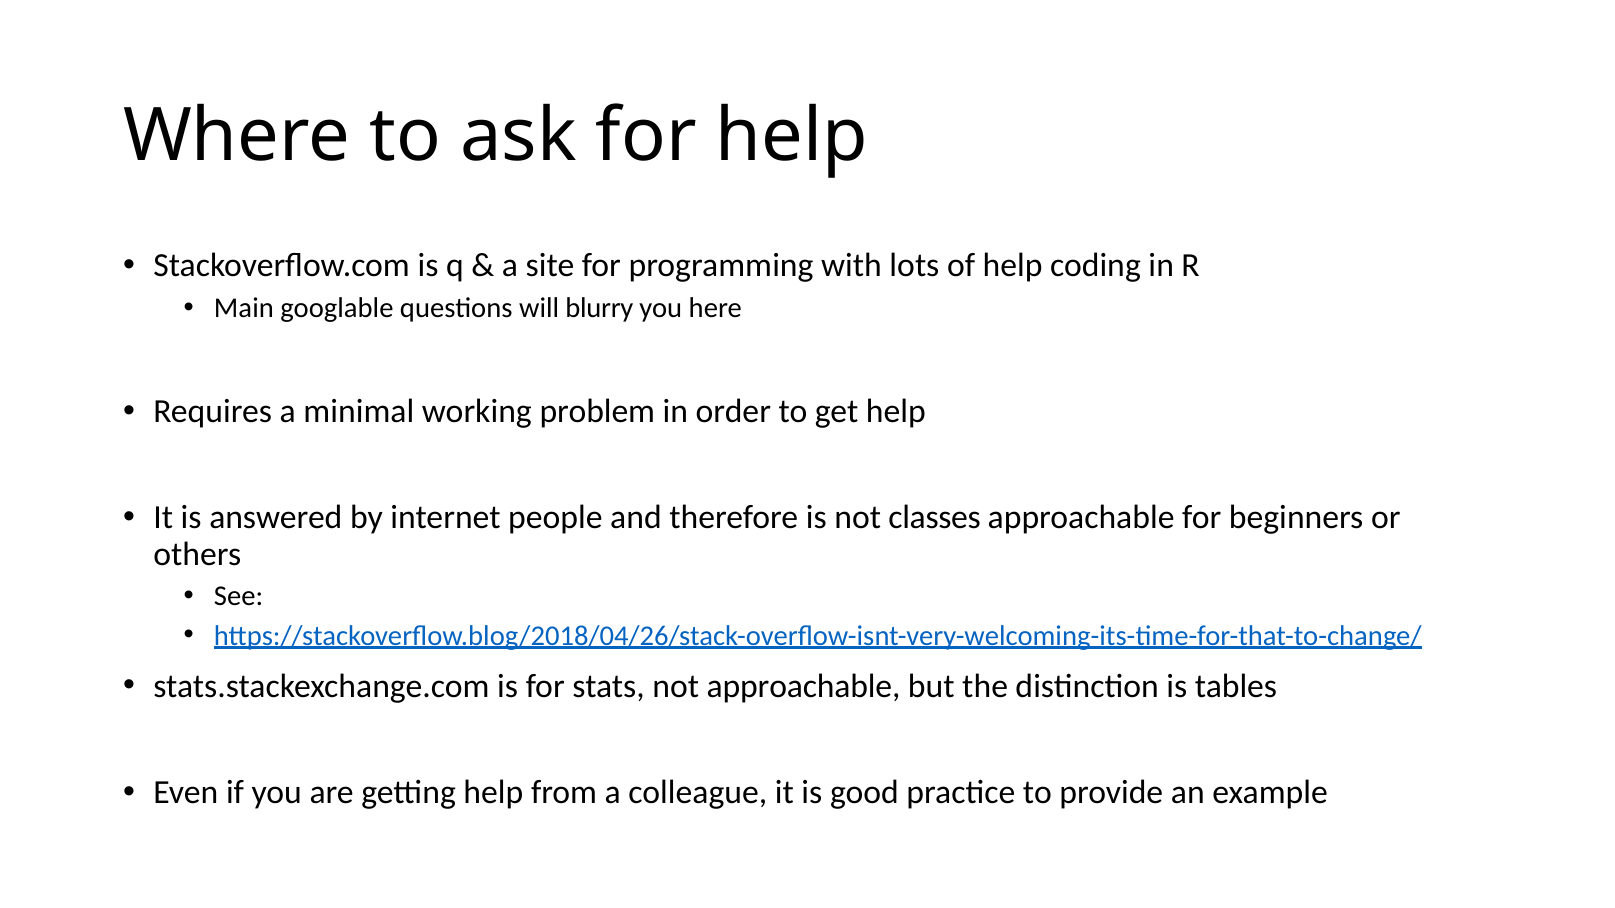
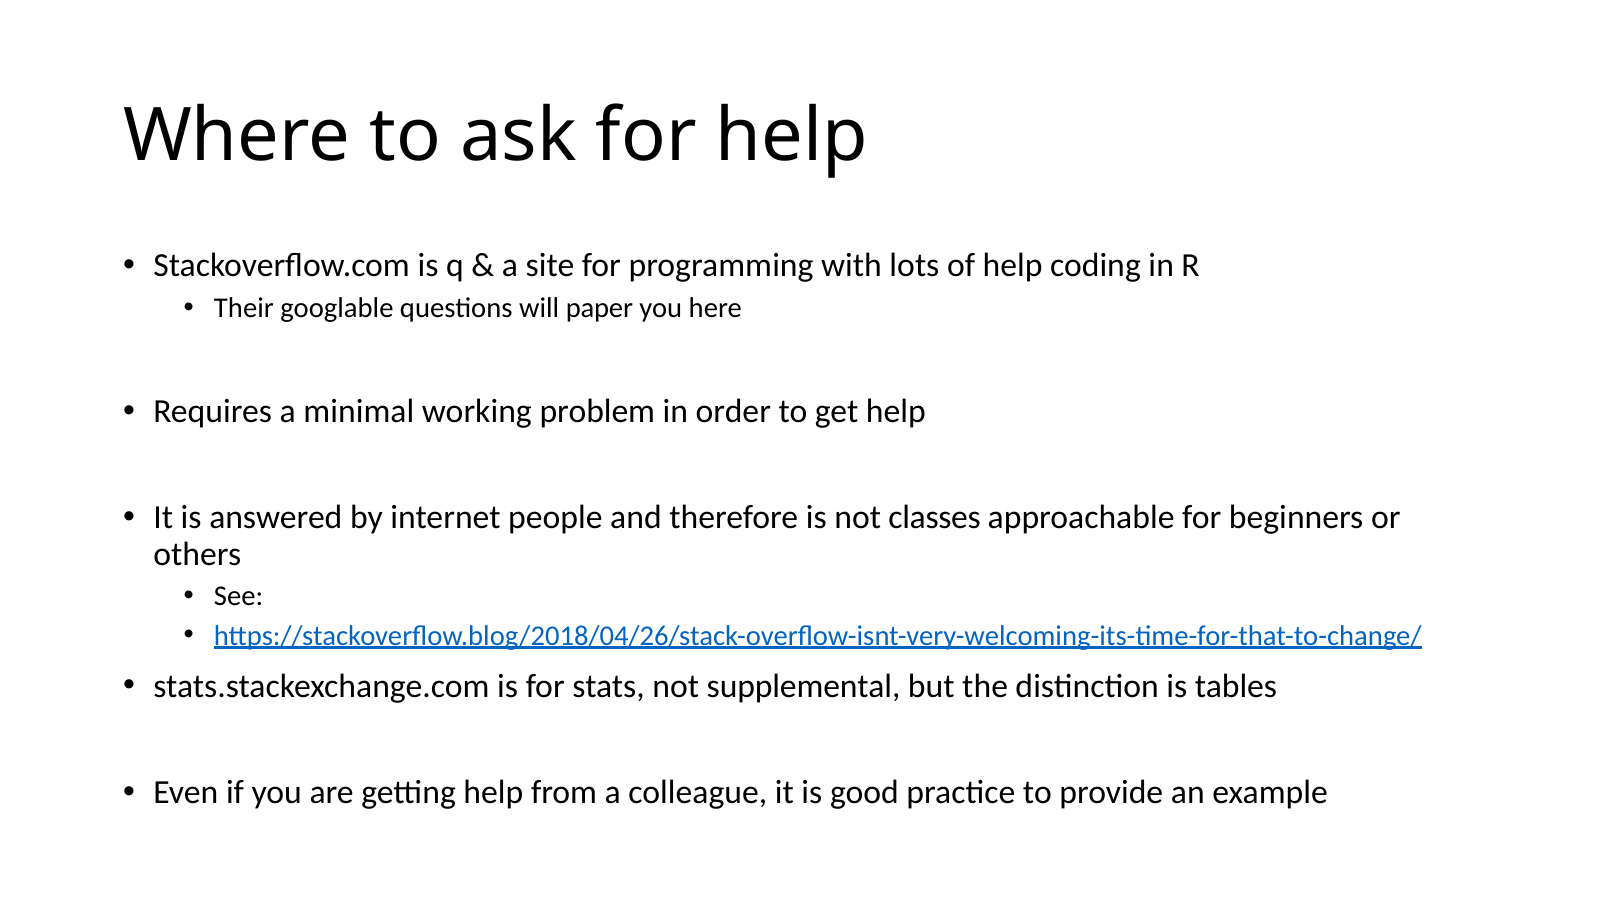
Main: Main -> Their
blurry: blurry -> paper
not approachable: approachable -> supplemental
